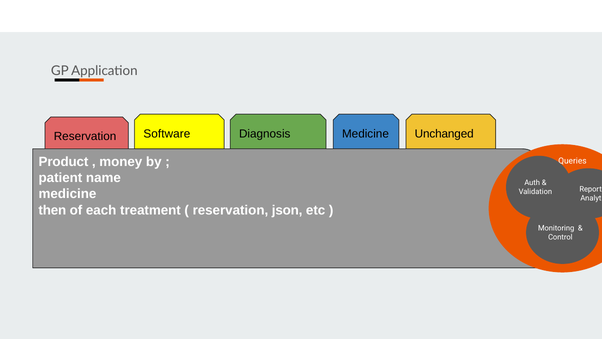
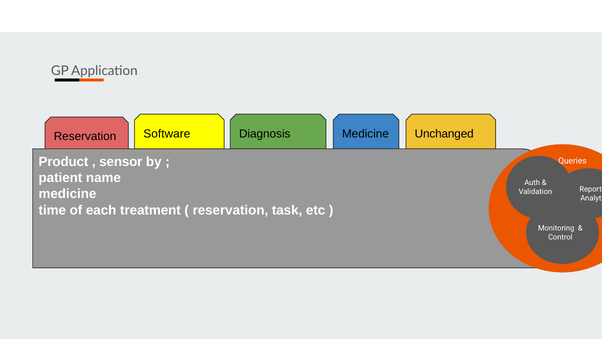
money: money -> sensor
then: then -> time
json: json -> task
